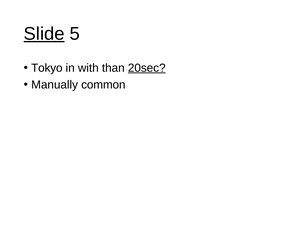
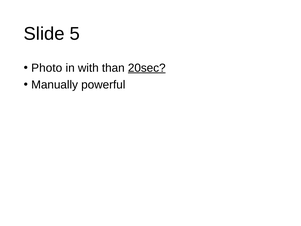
Slide underline: present -> none
Tokyo: Tokyo -> Photo
common: common -> powerful
